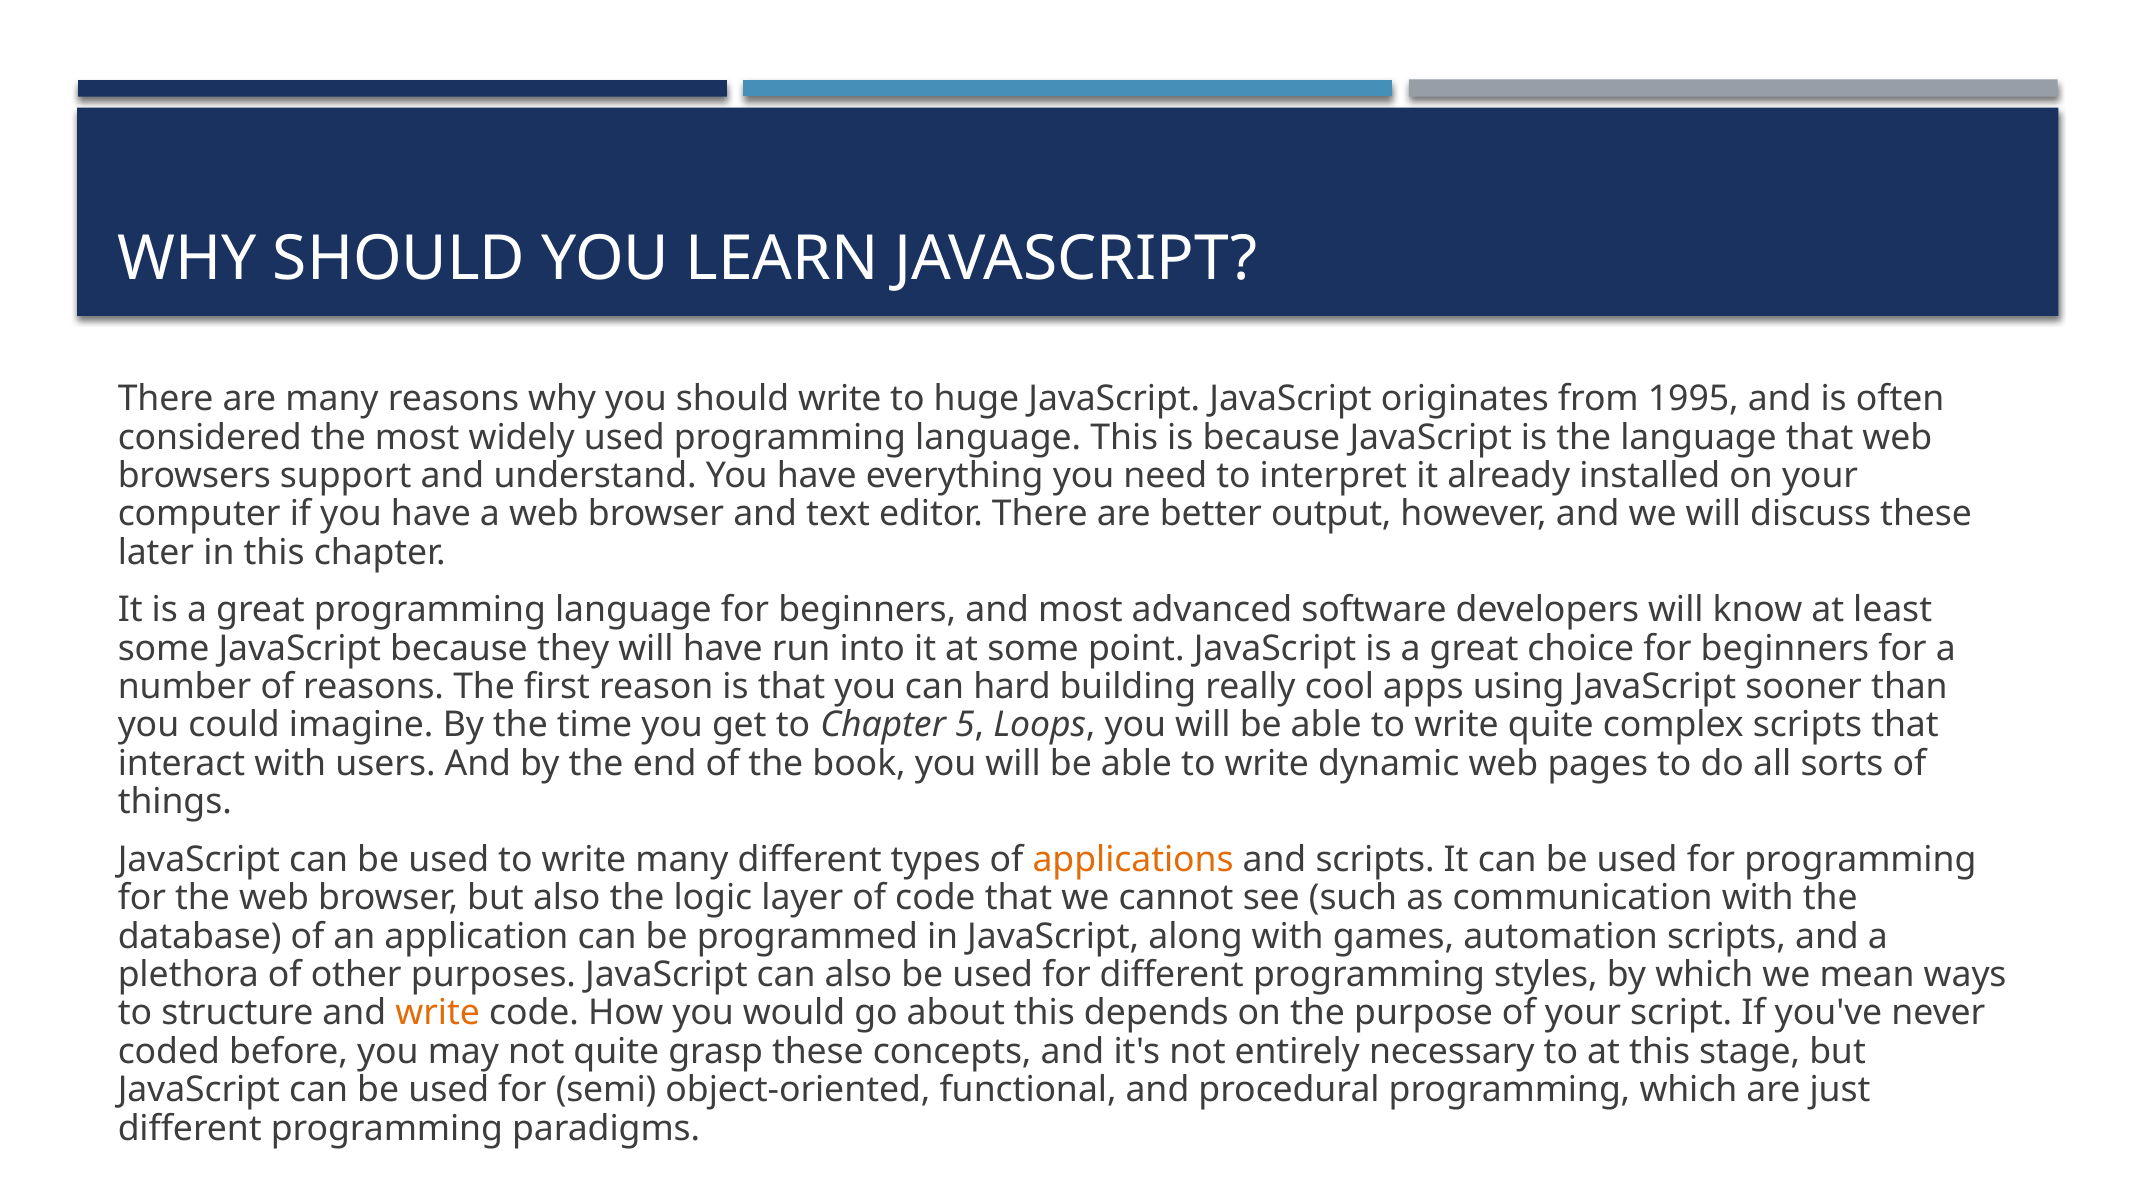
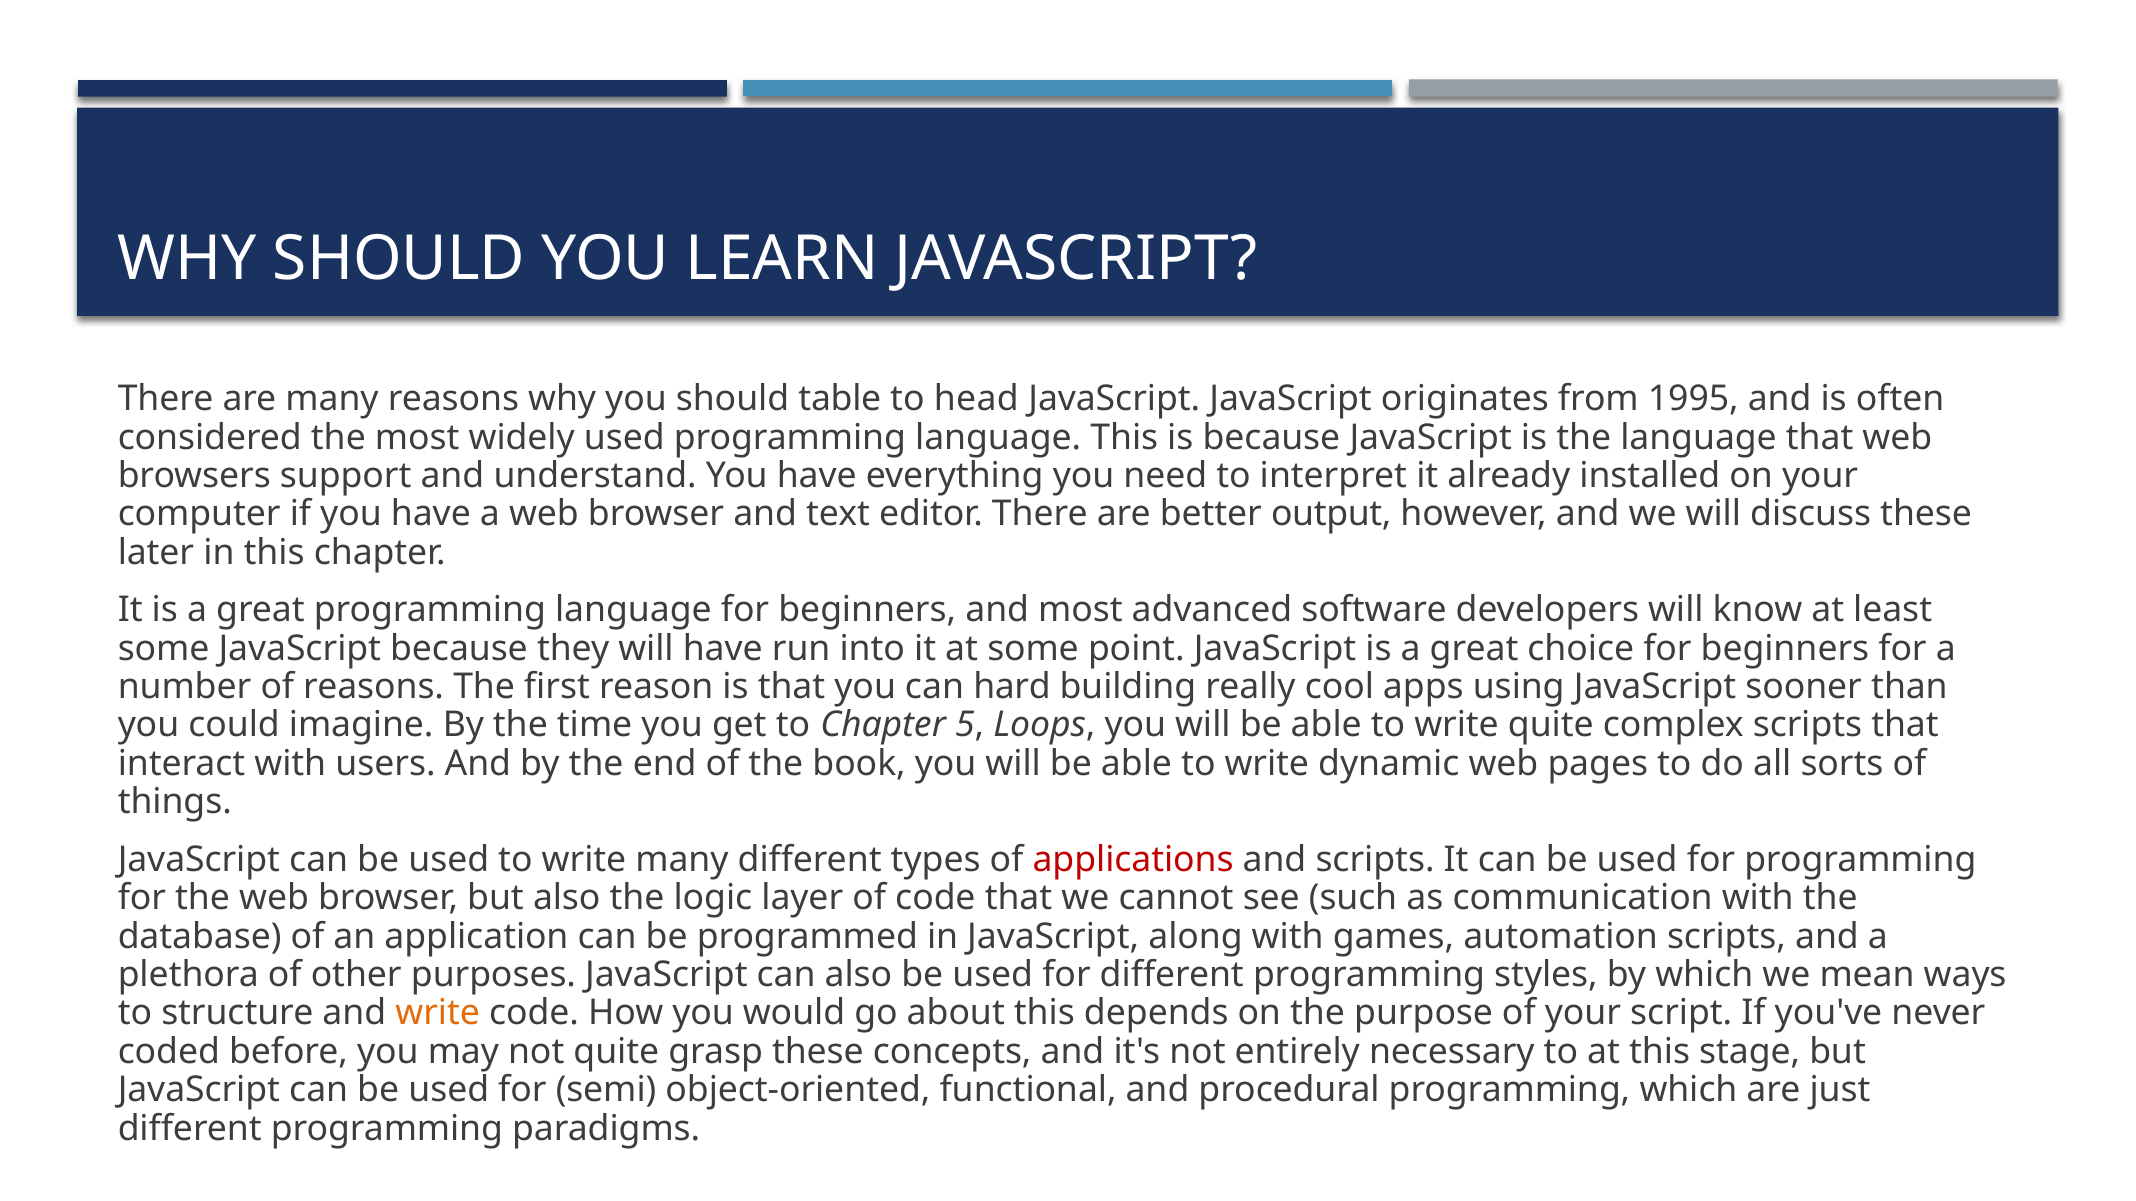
should write: write -> table
huge: huge -> head
applications colour: orange -> red
